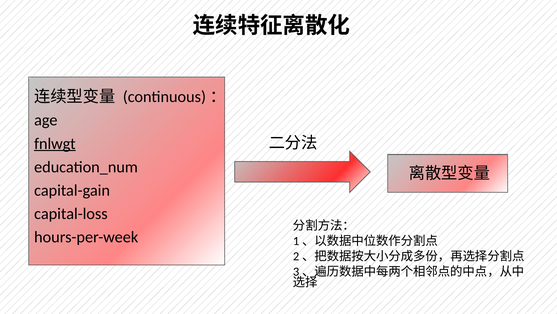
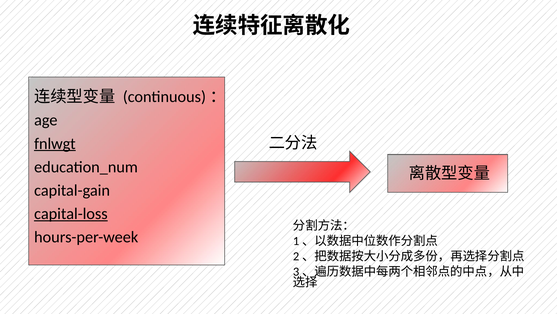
capital-loss underline: none -> present
